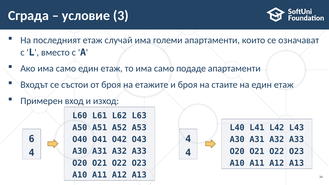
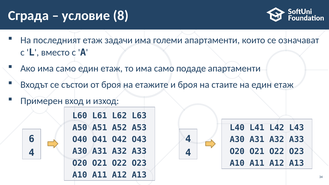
3: 3 -> 8
случай: случай -> задачи
